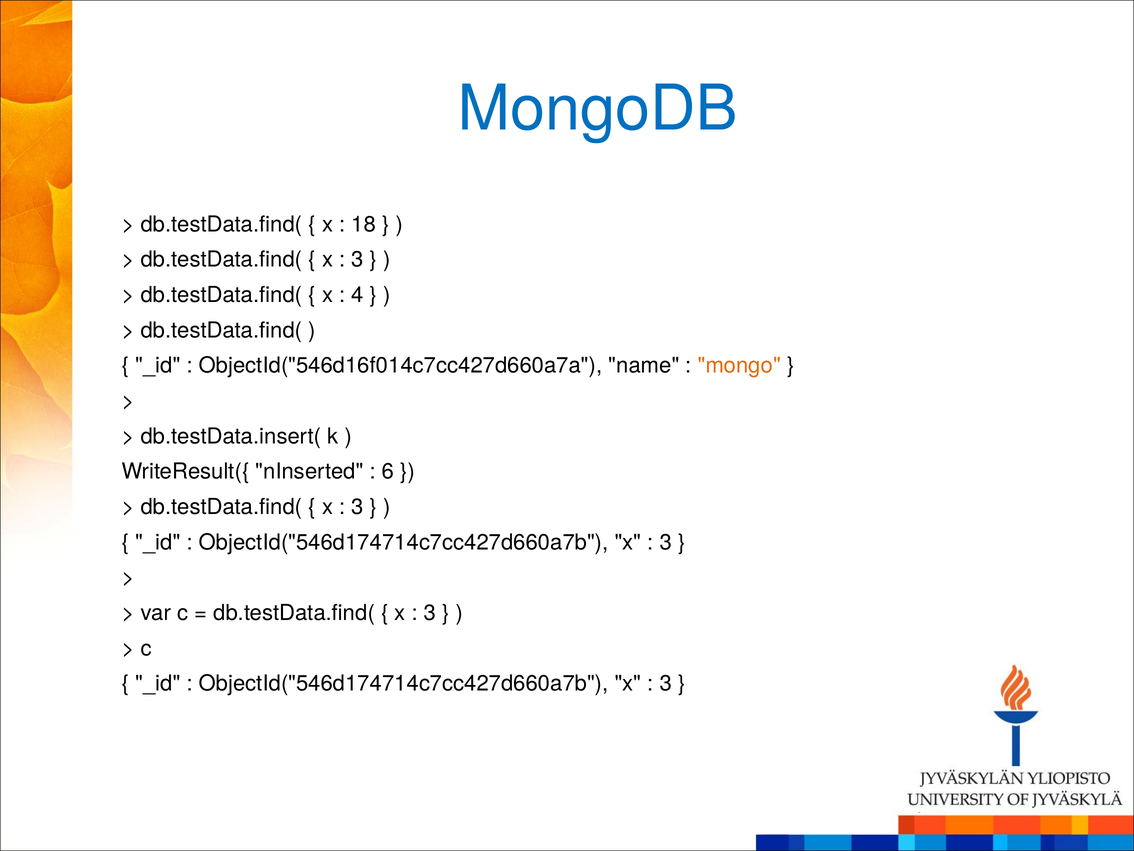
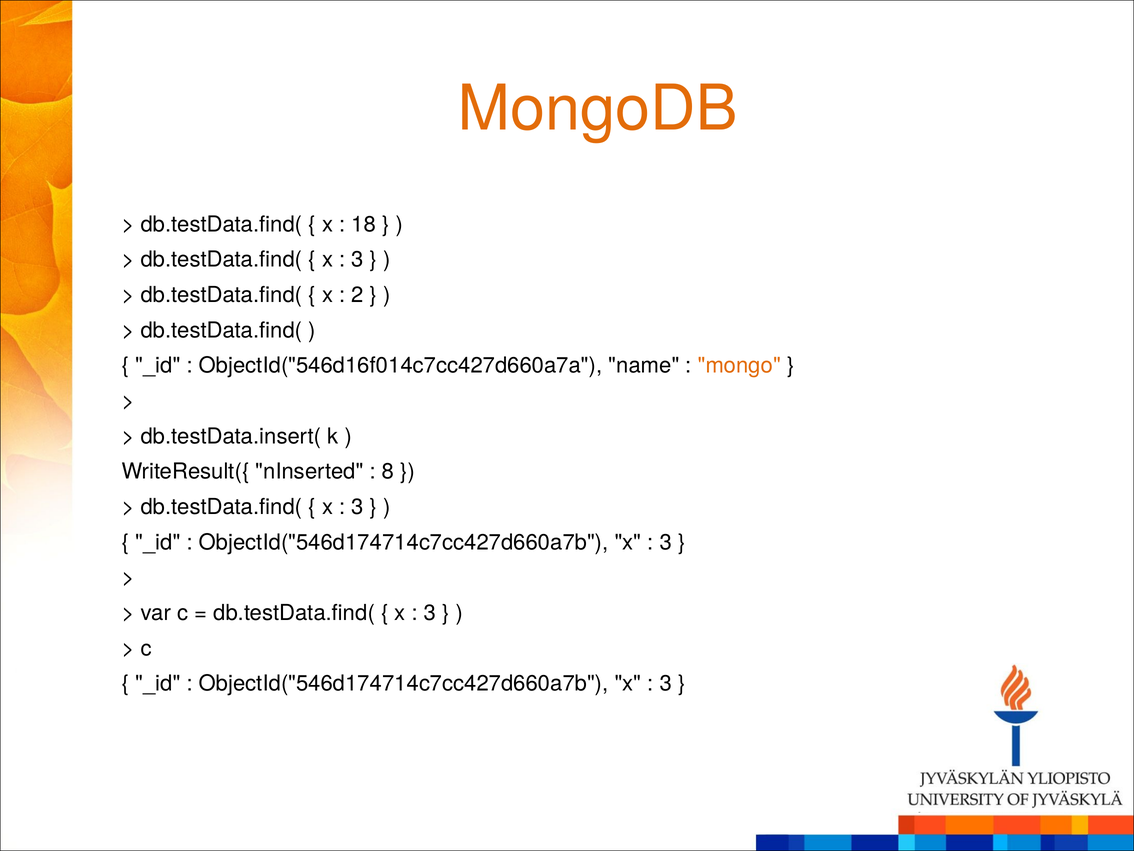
MongoDB colour: blue -> orange
4: 4 -> 2
6: 6 -> 8
